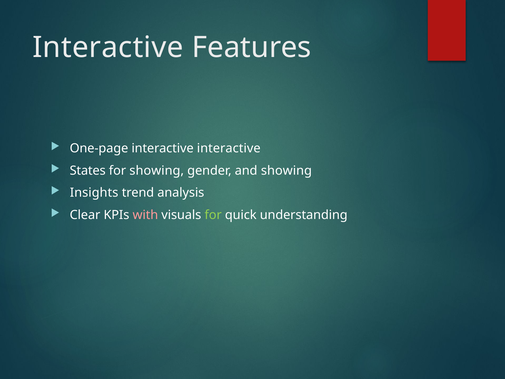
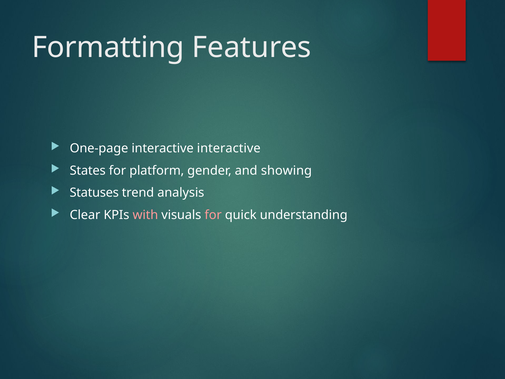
Interactive at (108, 47): Interactive -> Formatting
for showing: showing -> platform
Insights: Insights -> Statuses
for at (213, 215) colour: light green -> pink
